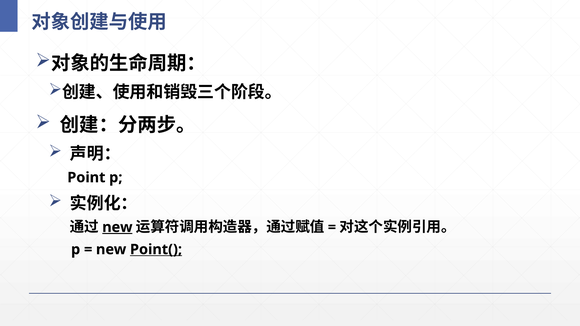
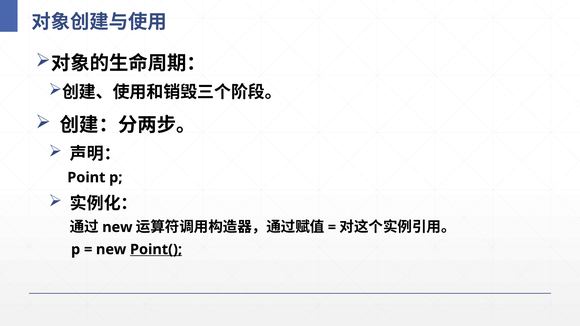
new at (117, 227) underline: present -> none
